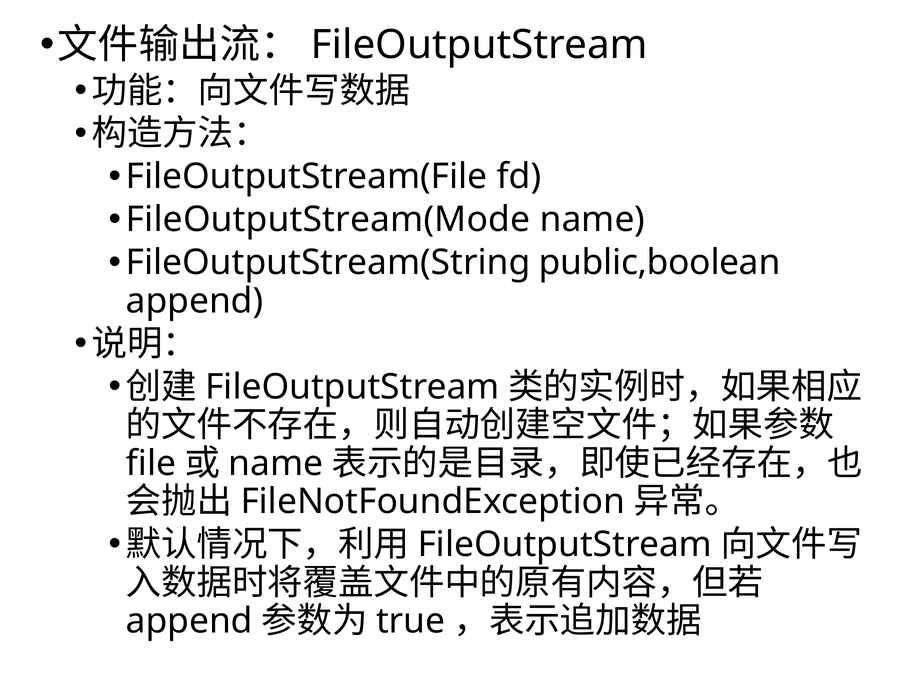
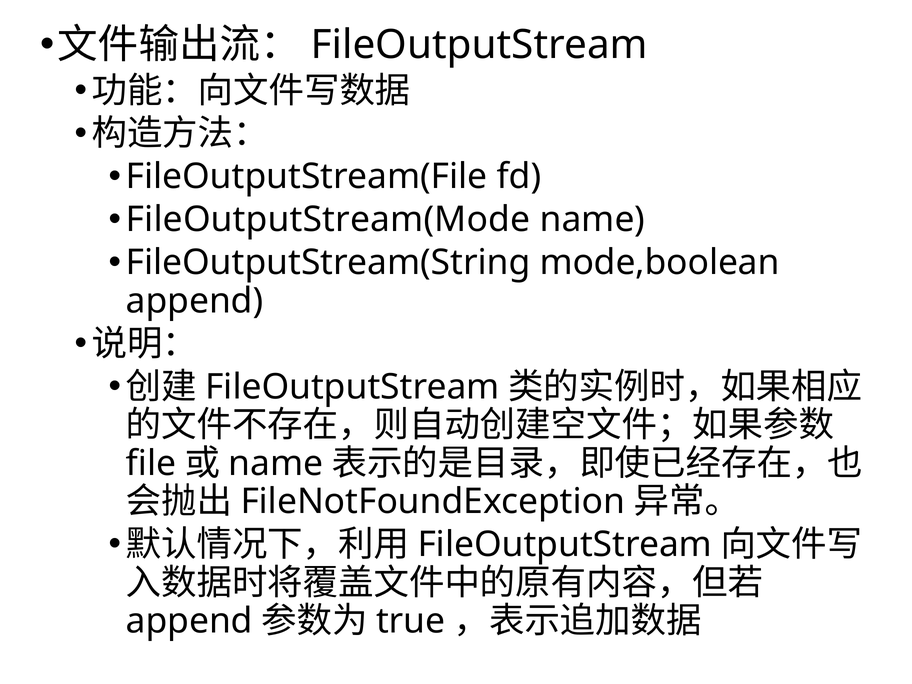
public,boolean: public,boolean -> mode,boolean
